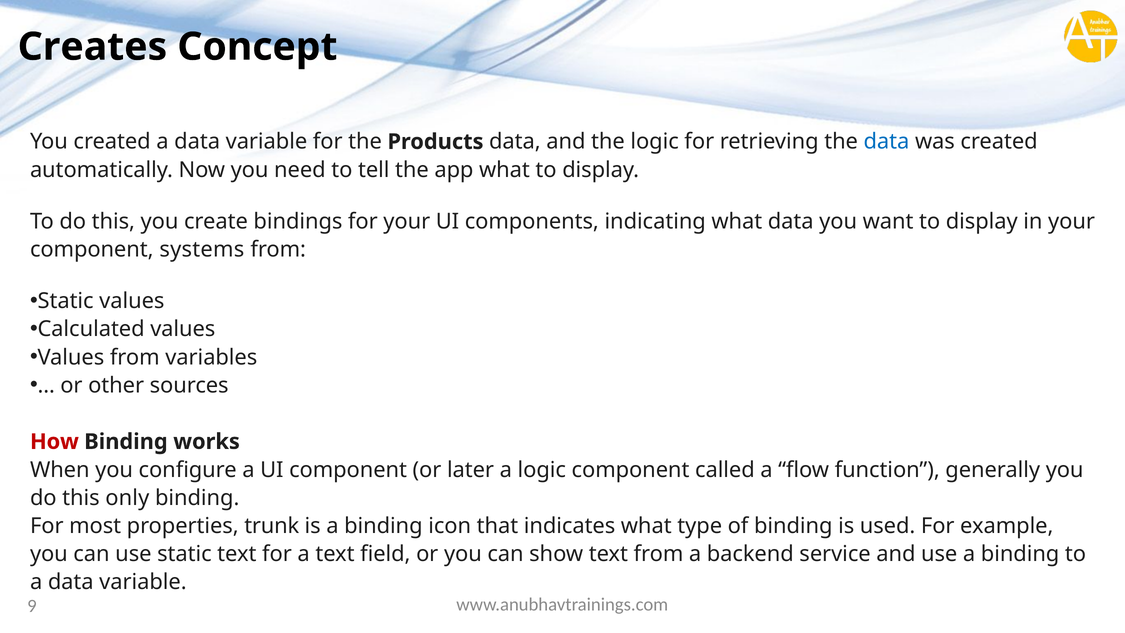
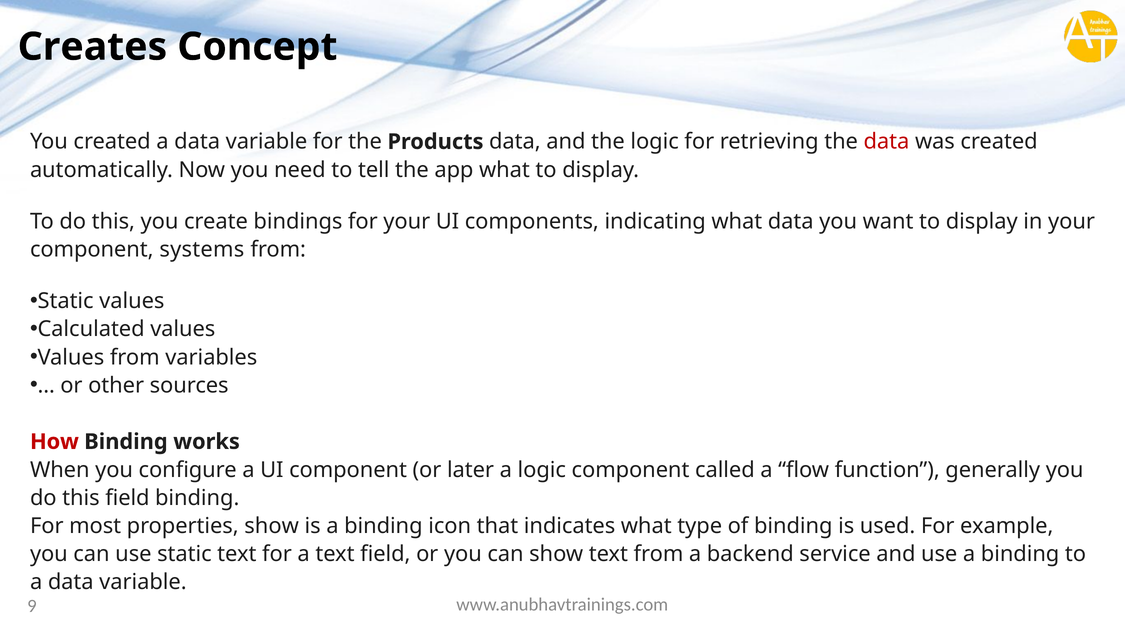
data at (886, 142) colour: blue -> red
this only: only -> field
properties trunk: trunk -> show
